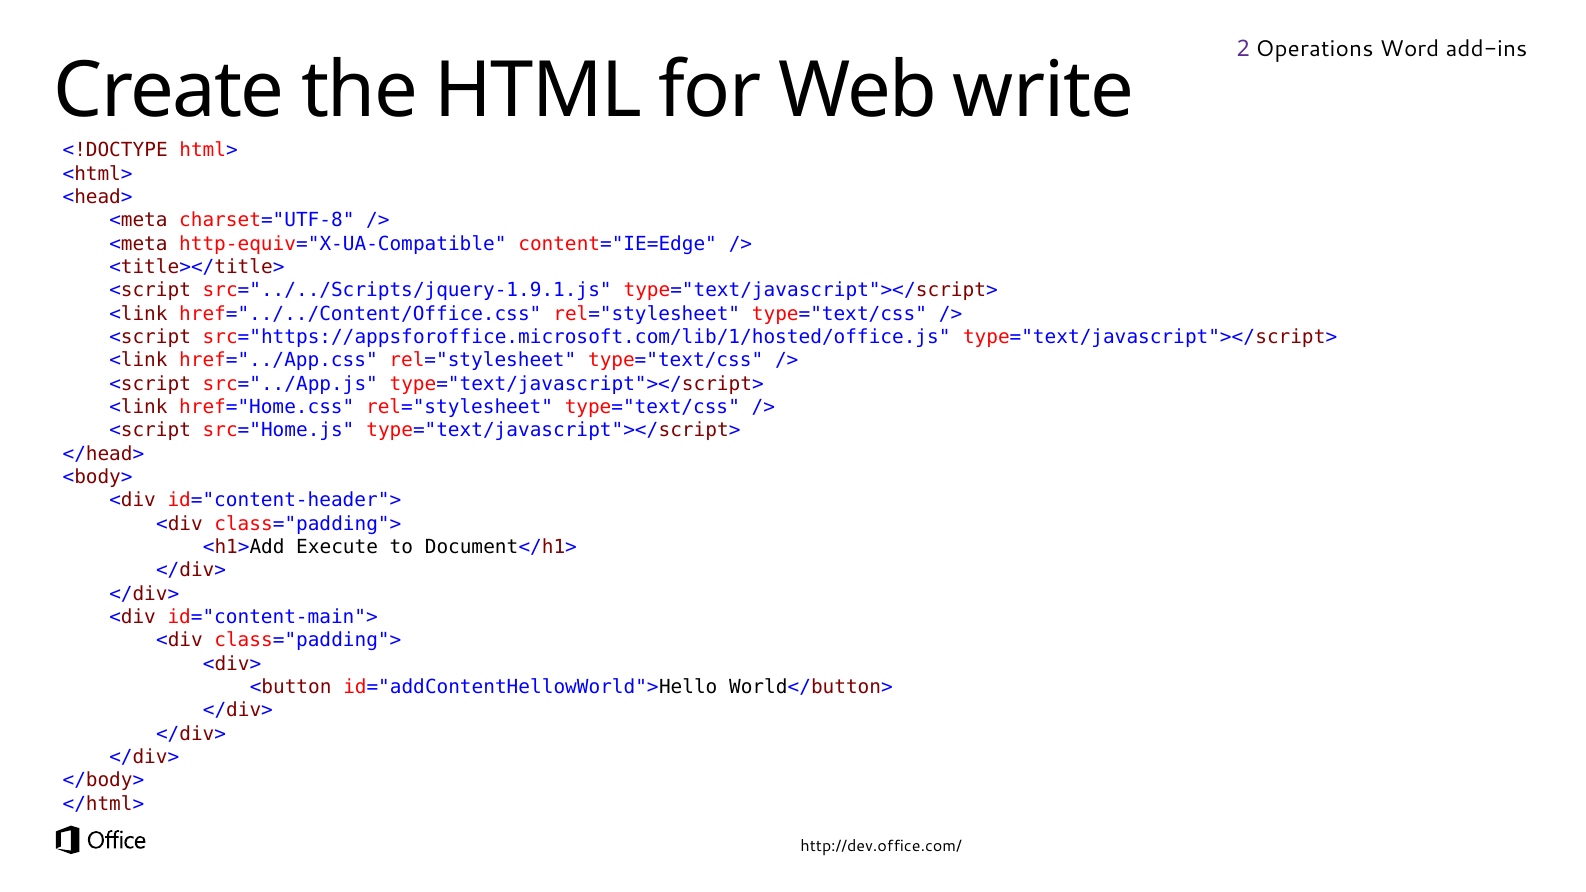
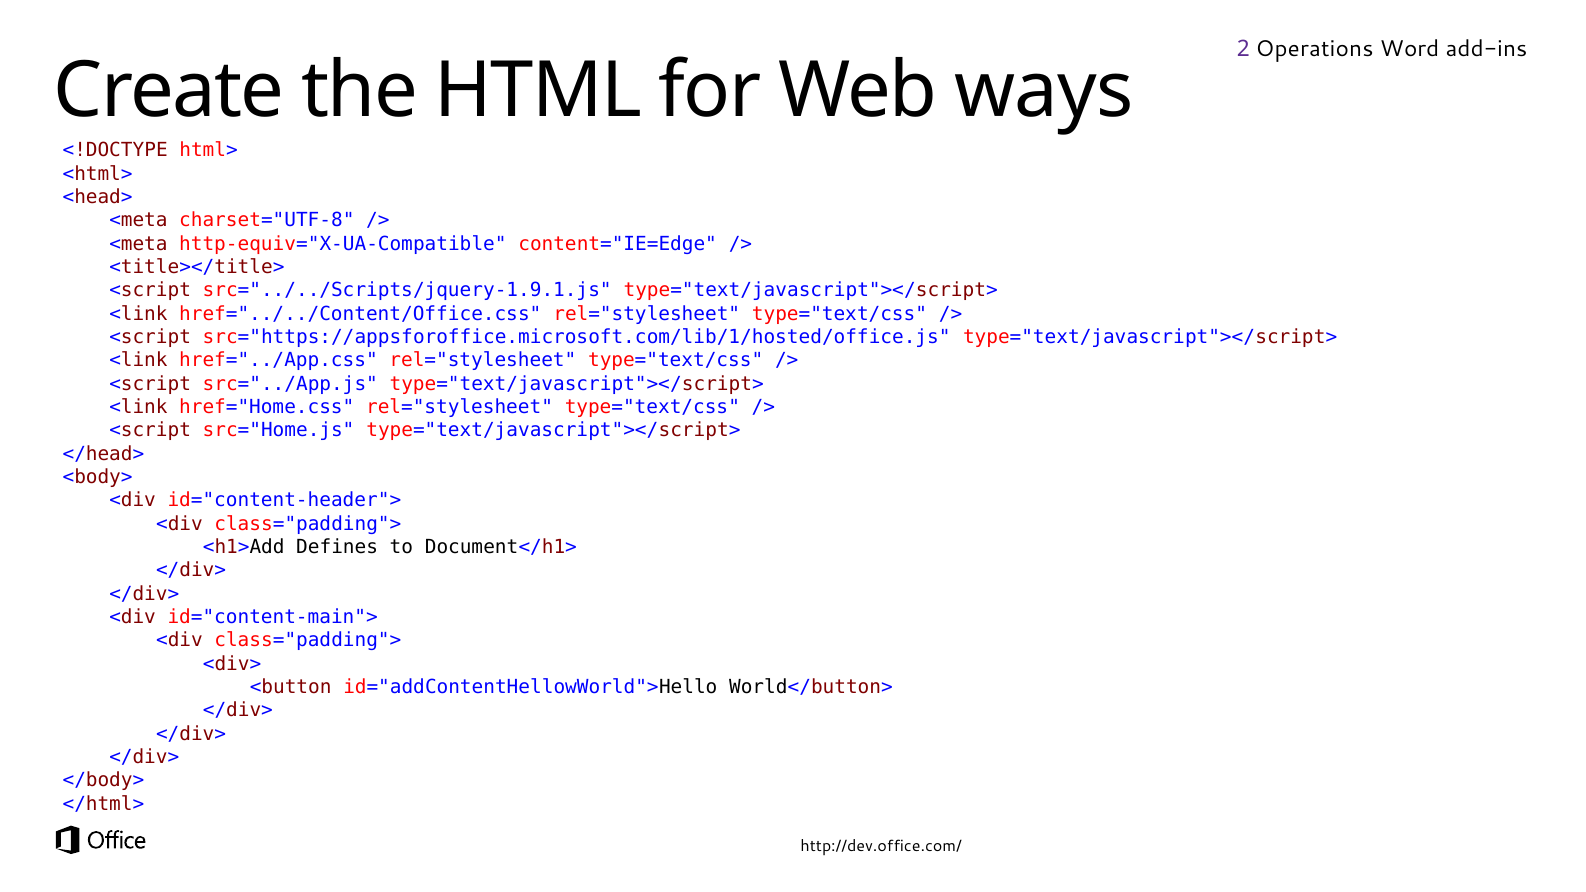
write: write -> ways
Execute: Execute -> Defines
